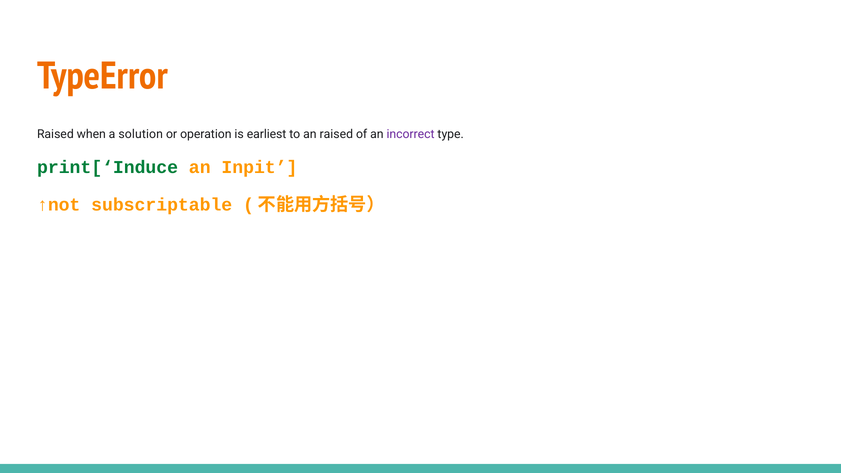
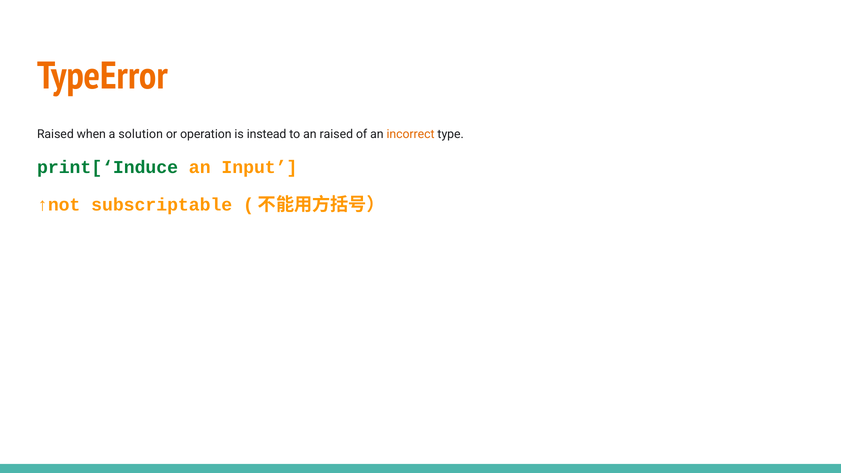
earliest: earliest -> instead
incorrect colour: purple -> orange
Inpit: Inpit -> Input
